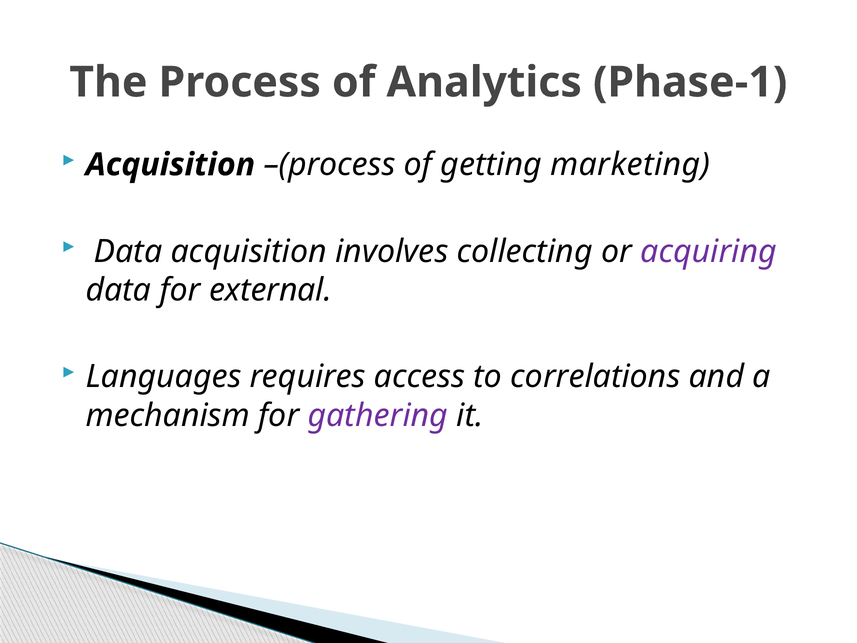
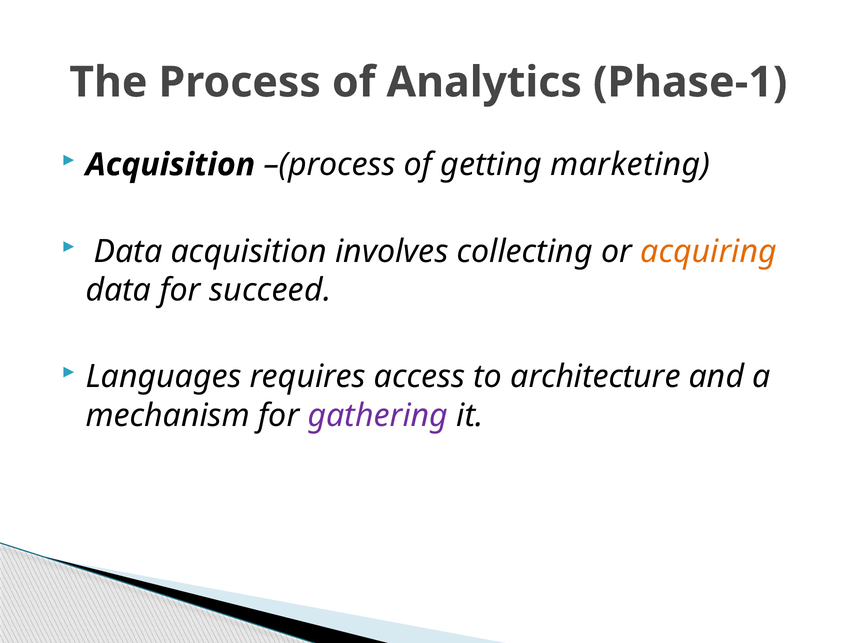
acquiring colour: purple -> orange
external: external -> succeed
correlations: correlations -> architecture
